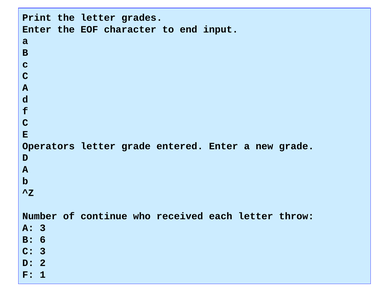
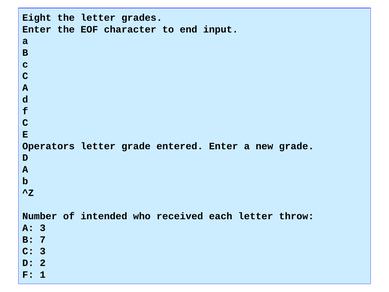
Print: Print -> Eight
continue: continue -> intended
6: 6 -> 7
